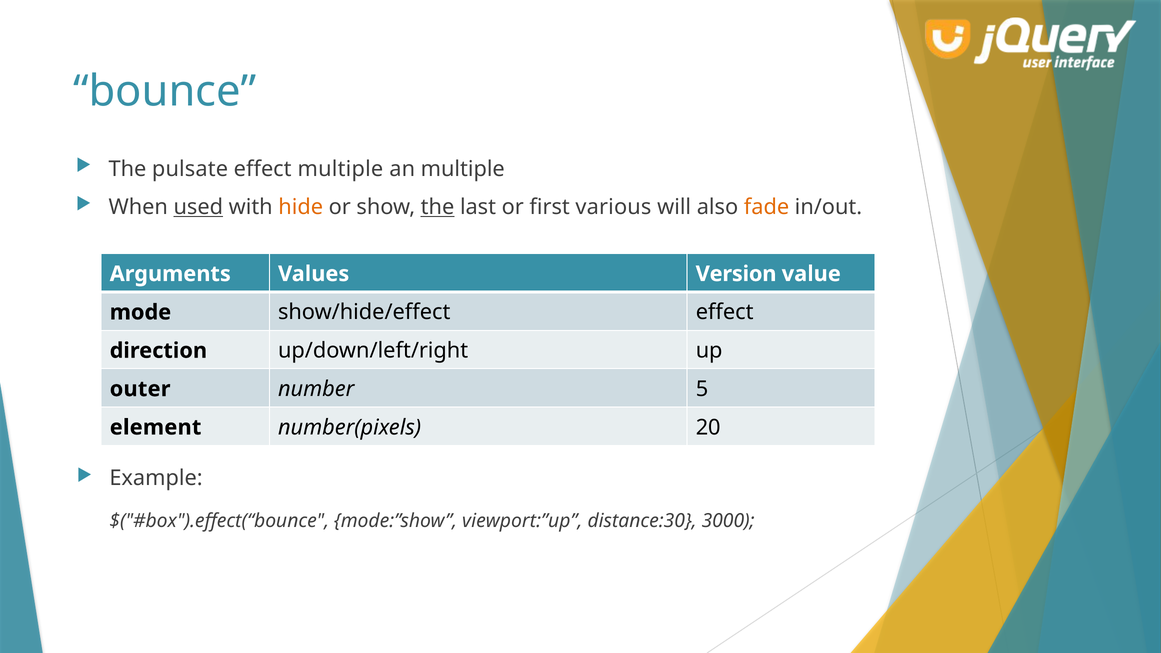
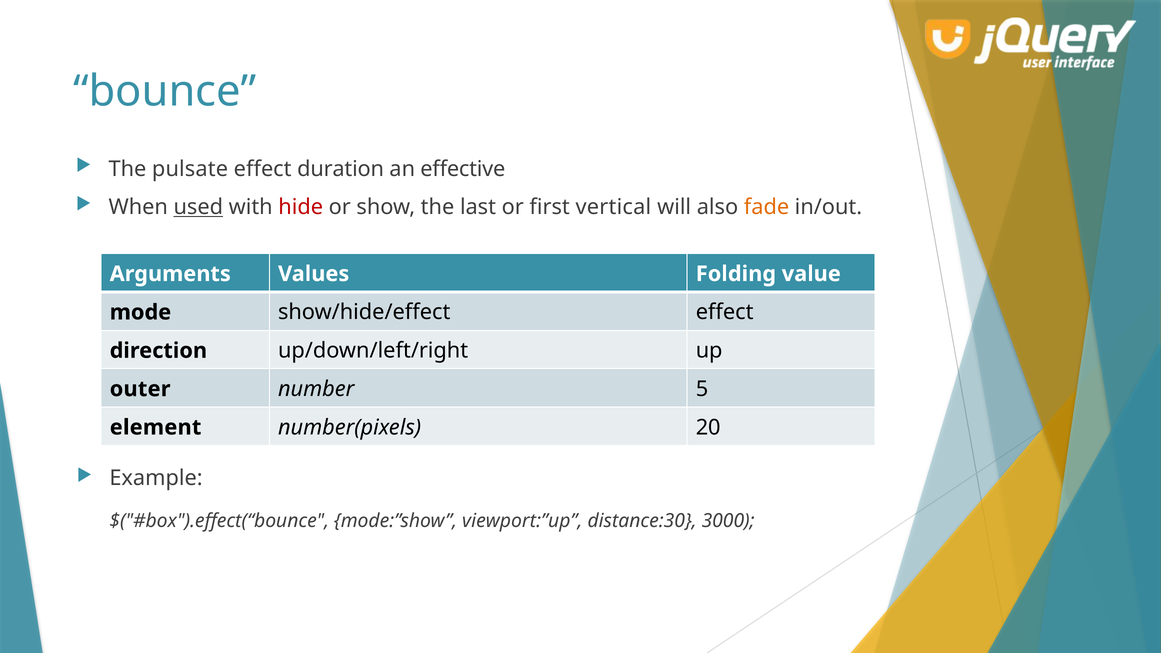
effect multiple: multiple -> duration
an multiple: multiple -> effective
hide colour: orange -> red
the at (438, 207) underline: present -> none
various: various -> vertical
Version: Version -> Folding
